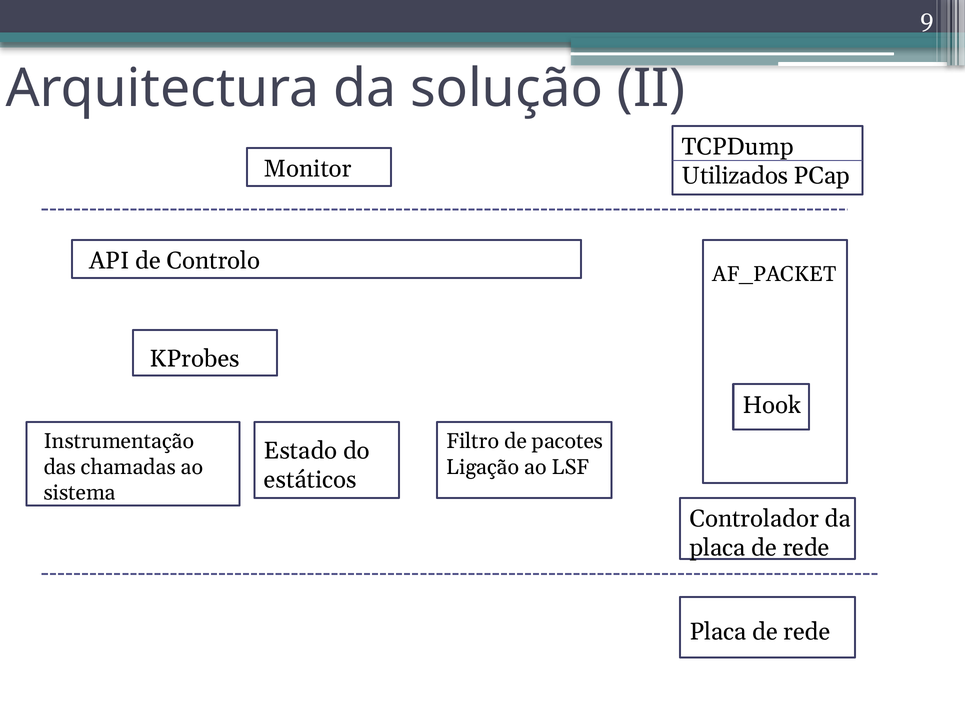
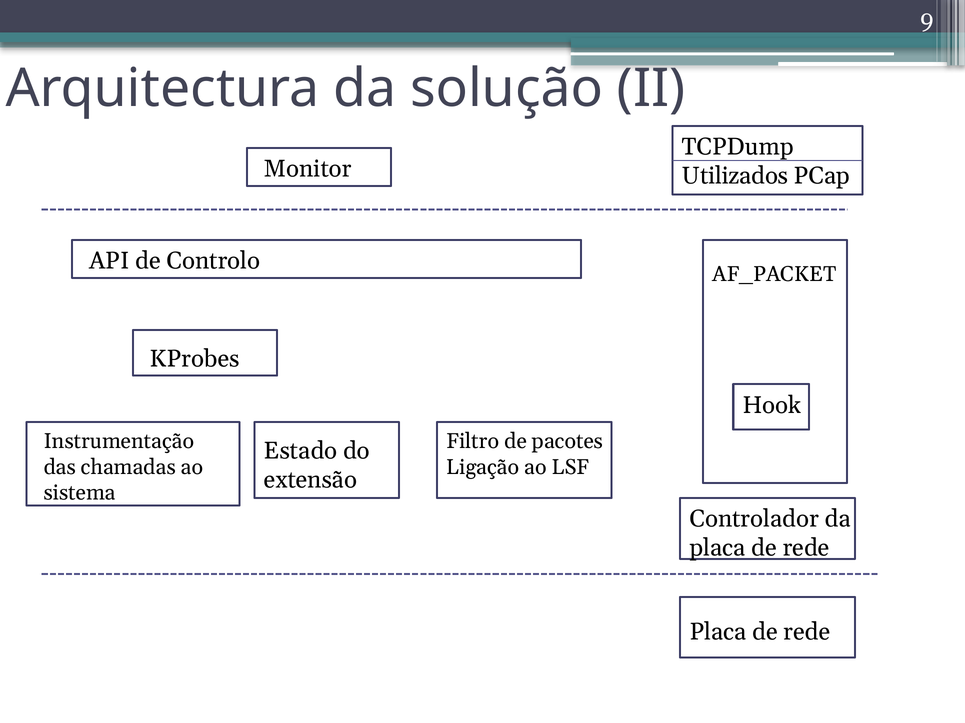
estáticos: estáticos -> extensão
